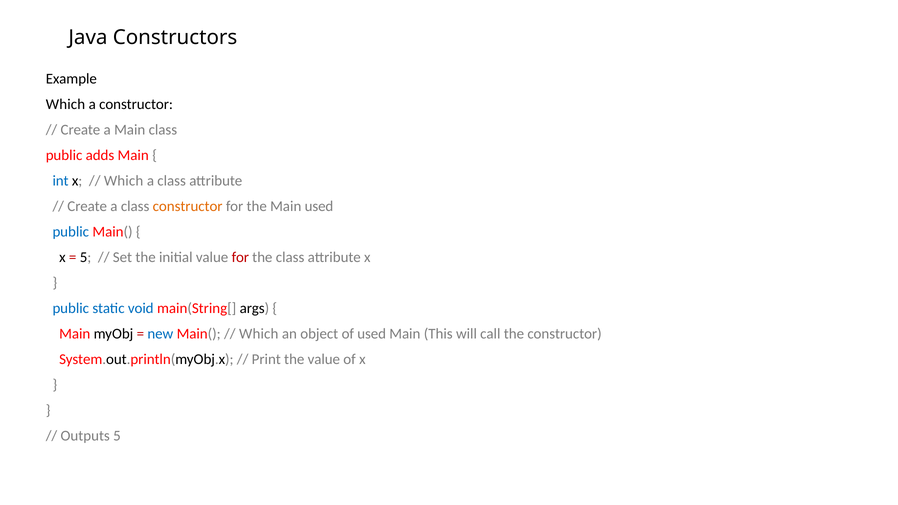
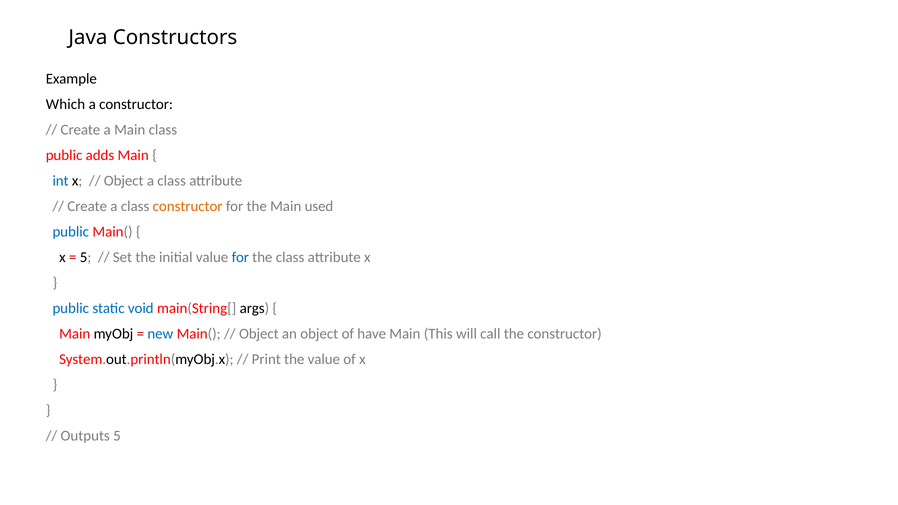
Which at (124, 181): Which -> Object
for at (240, 257) colour: red -> blue
Which at (259, 334): Which -> Object
of used: used -> have
